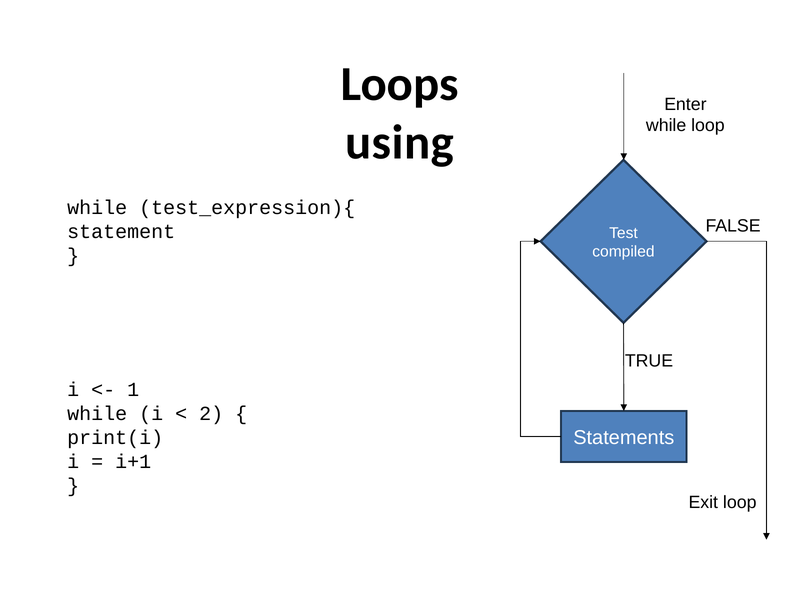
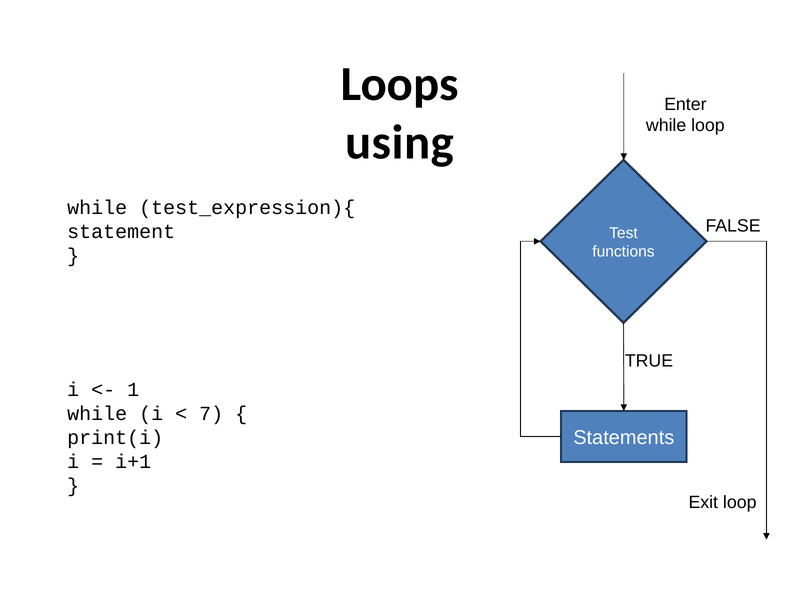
compiled: compiled -> functions
2: 2 -> 7
